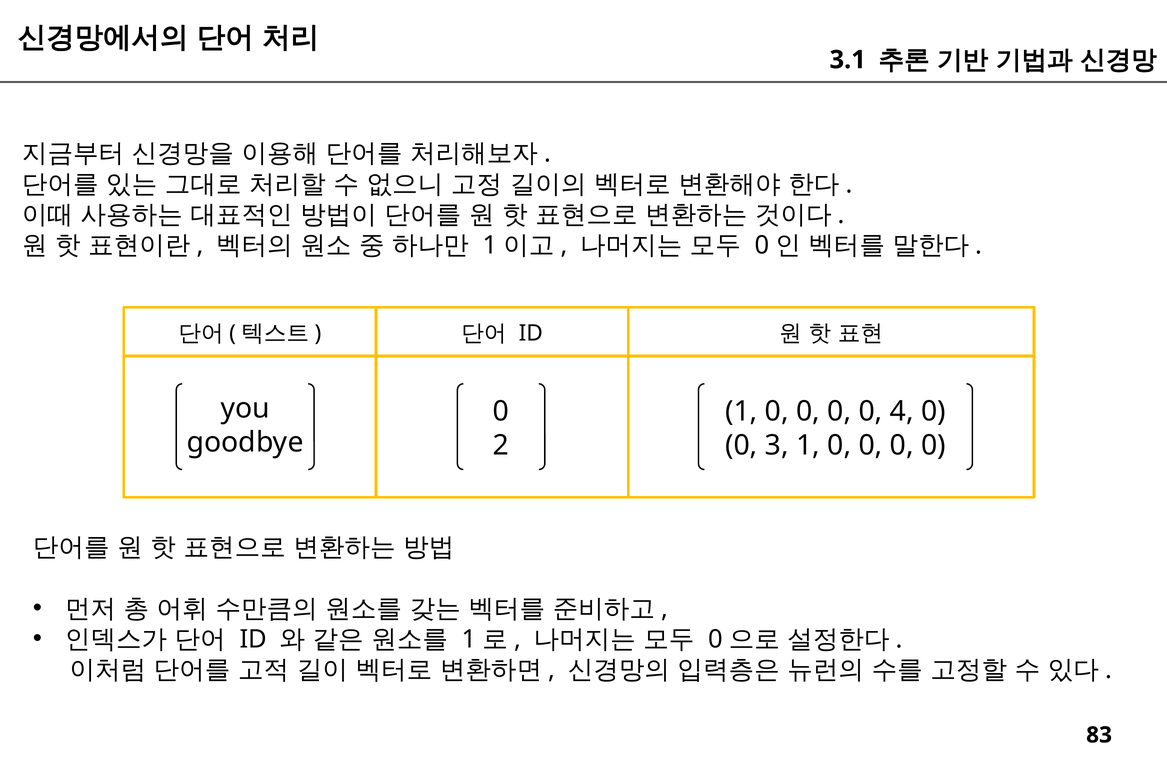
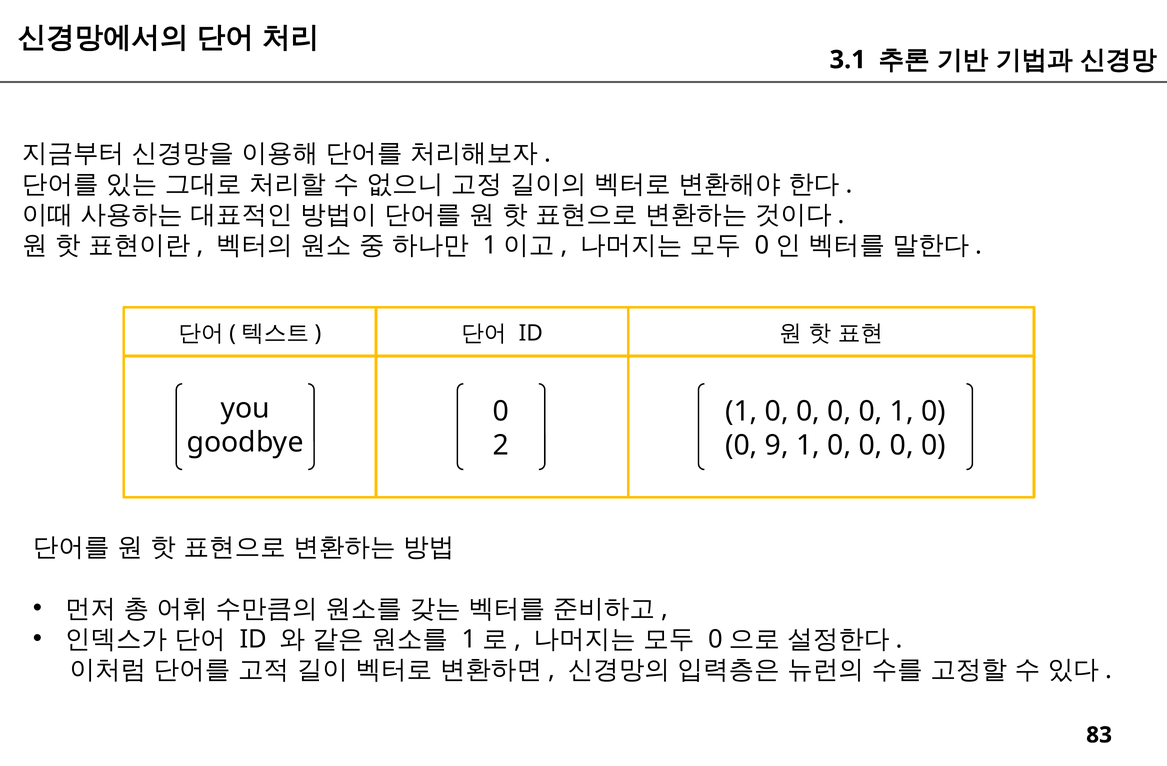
0 4: 4 -> 1
3: 3 -> 9
